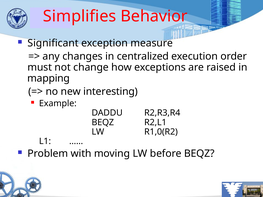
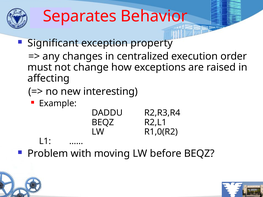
Simplifies: Simplifies -> Separates
measure: measure -> property
mapping: mapping -> affecting
